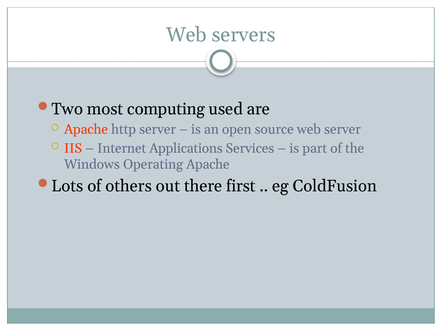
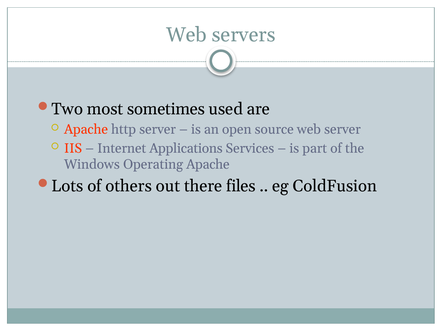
computing: computing -> sometimes
first: first -> files
